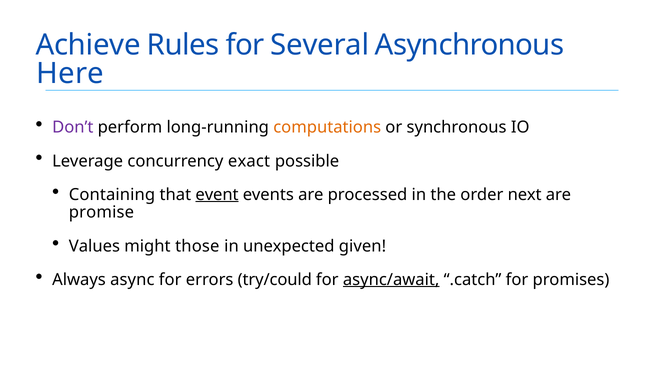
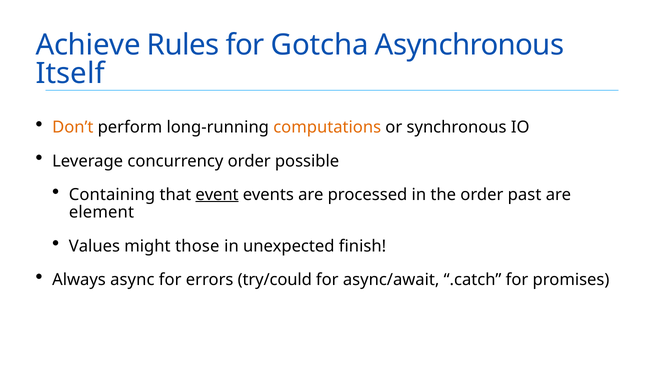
Several: Several -> Gotcha
Here: Here -> Itself
Don’t colour: purple -> orange
concurrency exact: exact -> order
next: next -> past
promise: promise -> element
given: given -> finish
async/await underline: present -> none
